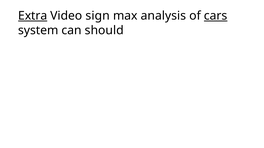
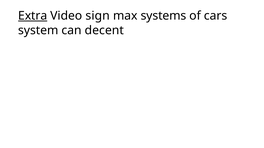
analysis: analysis -> systems
cars underline: present -> none
should: should -> decent
